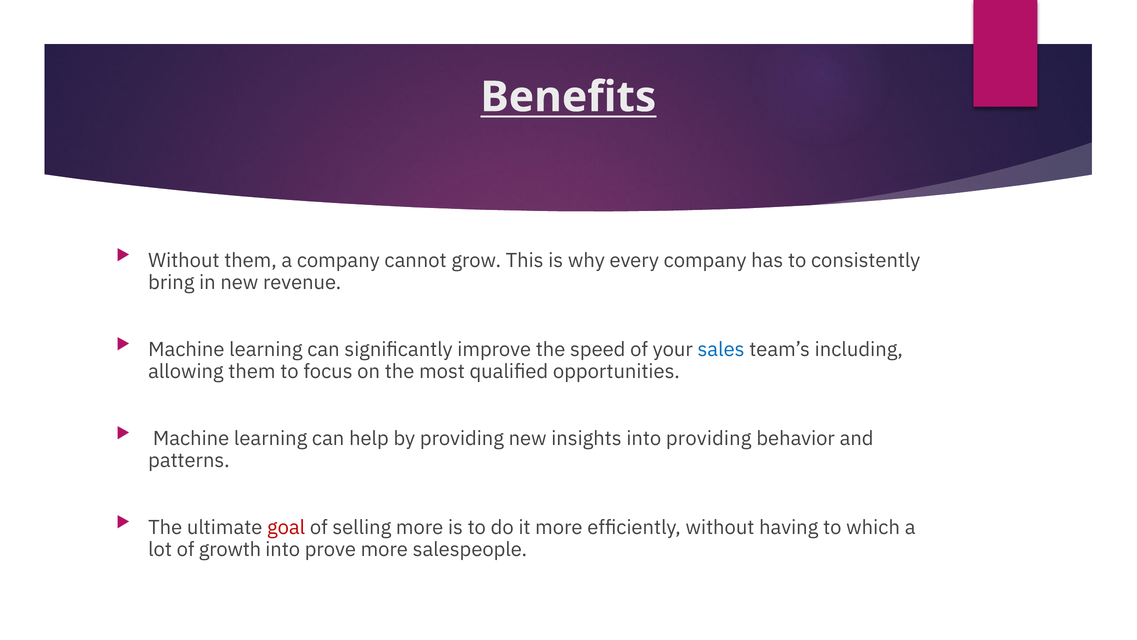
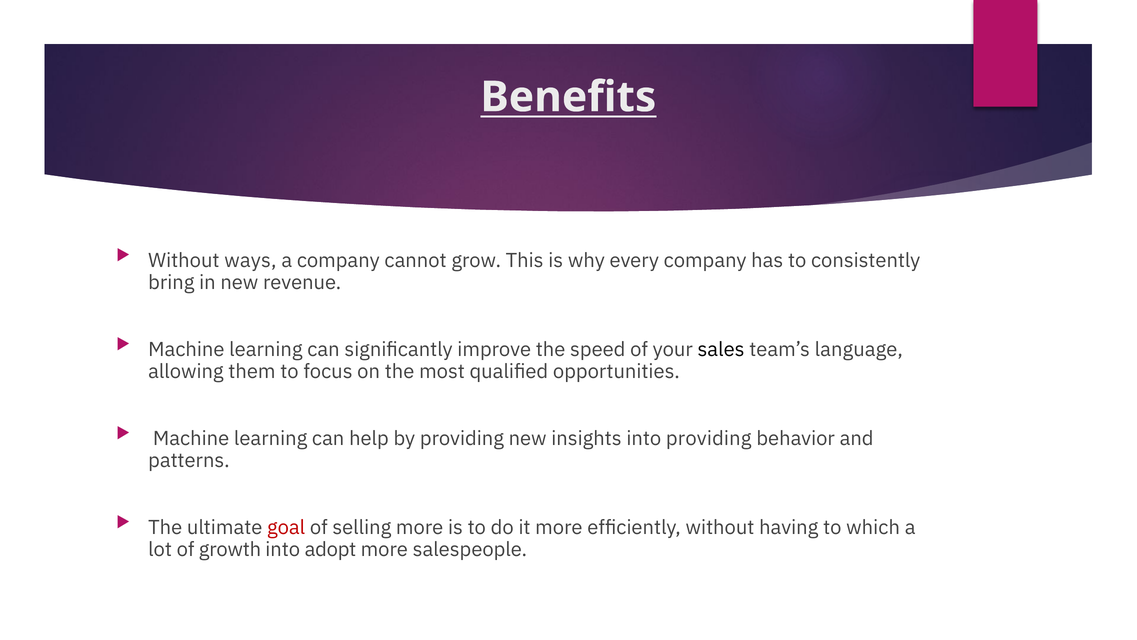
Without them: them -> ways
sales colour: blue -> black
including: including -> language
prove: prove -> adopt
